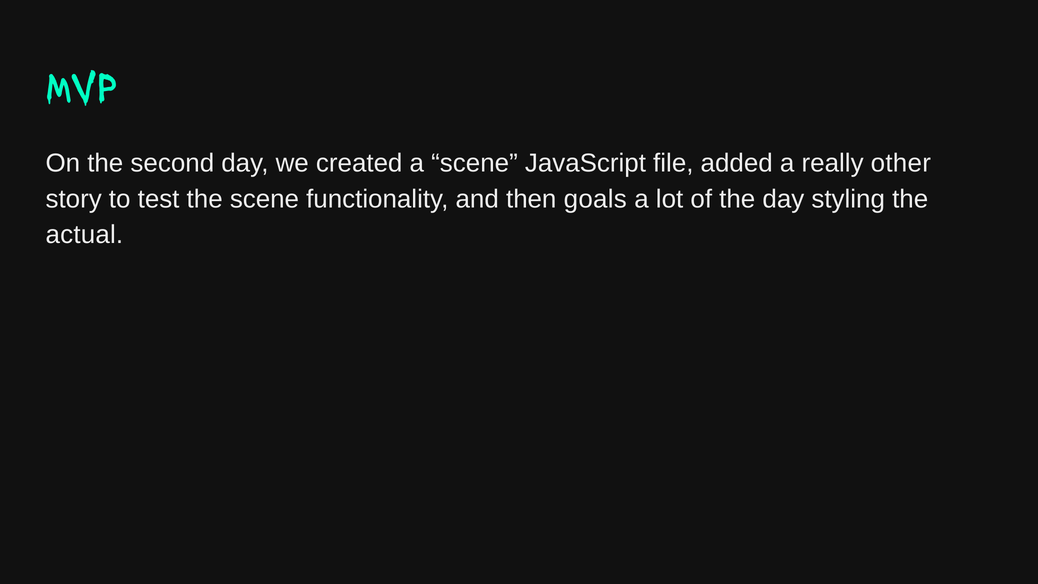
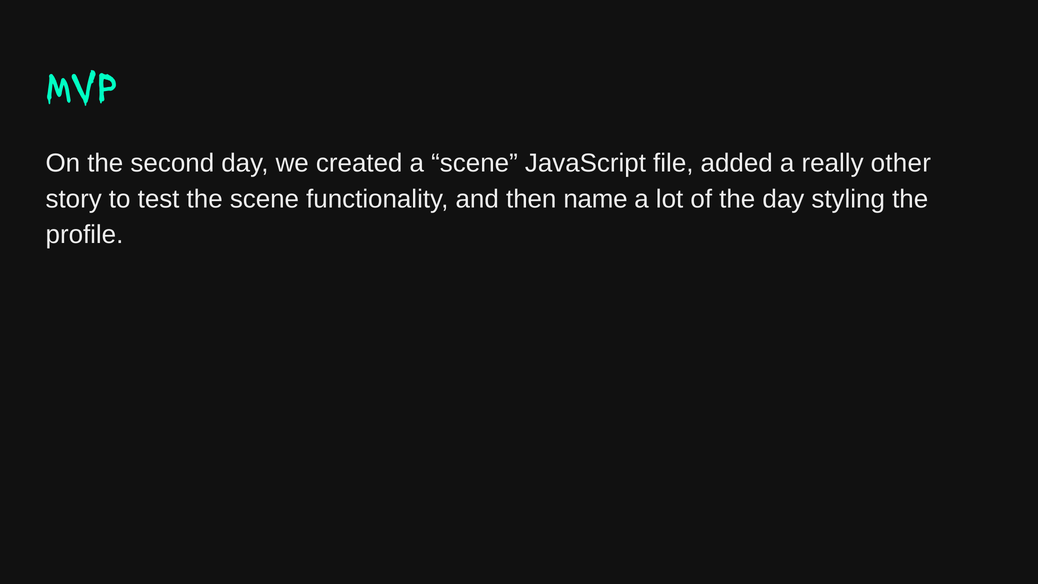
goals: goals -> name
actual: actual -> profile
